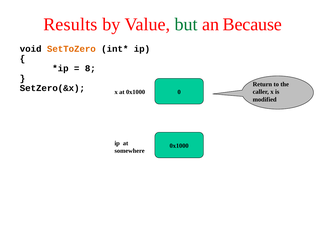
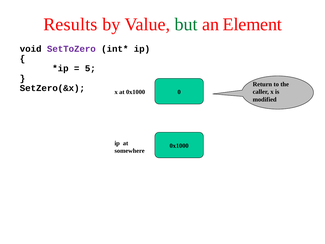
Because: Because -> Element
SetToZero colour: orange -> purple
8: 8 -> 5
